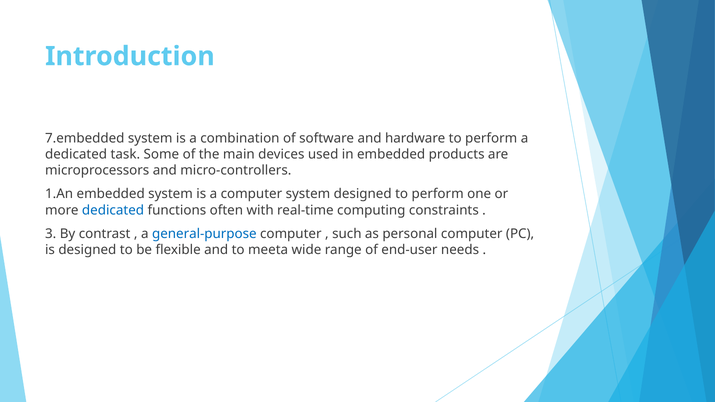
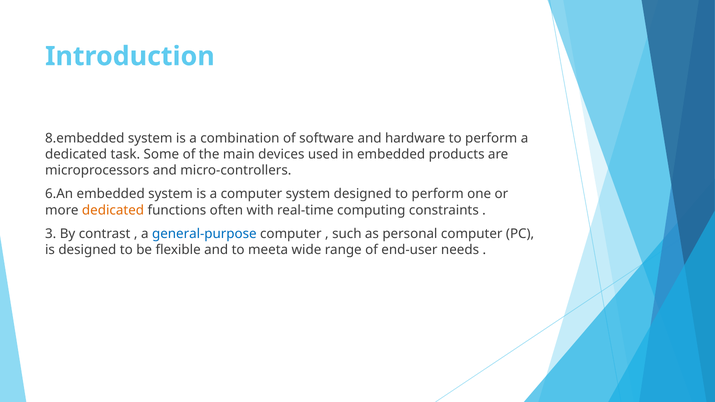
7.embedded: 7.embedded -> 8.embedded
1.An: 1.An -> 6.An
dedicated at (113, 210) colour: blue -> orange
